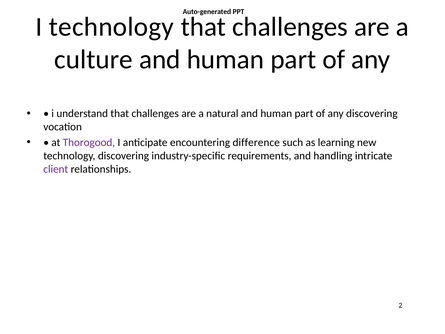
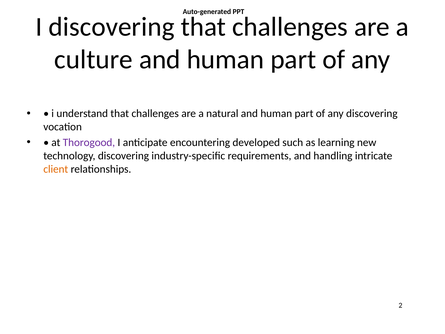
I technology: technology -> discovering
difference: difference -> developed
client colour: purple -> orange
